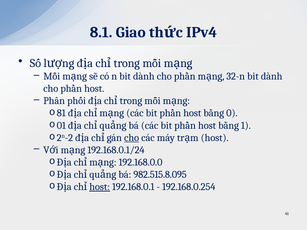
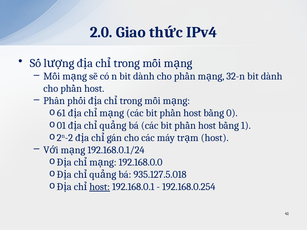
8.1: 8.1 -> 2.0
81: 81 -> 61
cho at (132, 138) underline: present -> none
982.515.8.095: 982.515.8.095 -> 935.127.5.018
